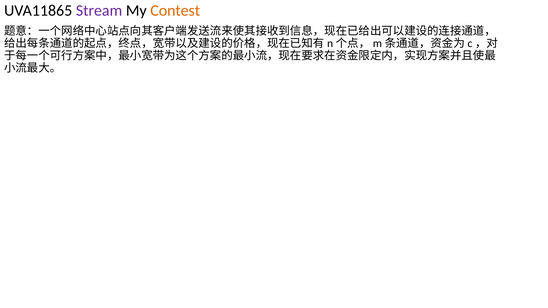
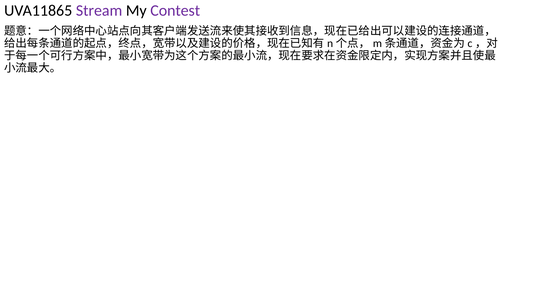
Contest colour: orange -> purple
